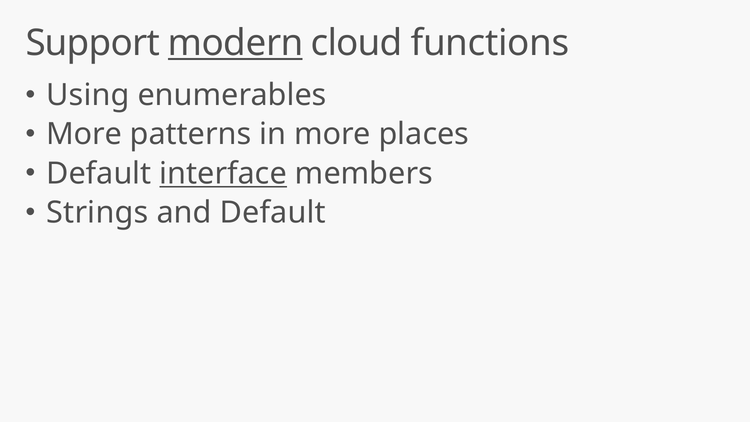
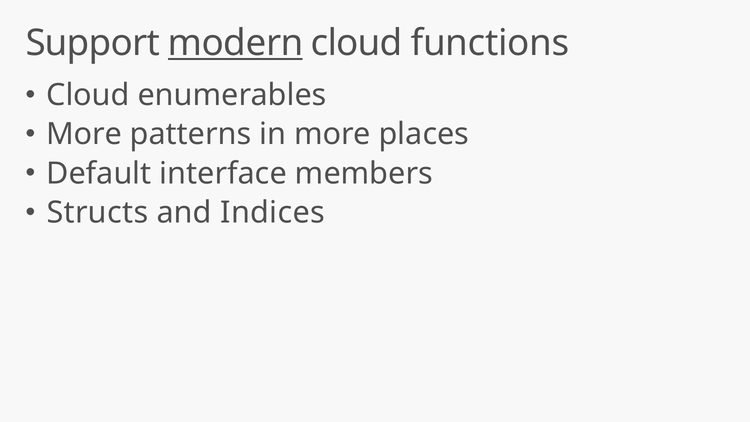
Using at (88, 95): Using -> Cloud
interface underline: present -> none
Strings: Strings -> Structs
and Default: Default -> Indices
